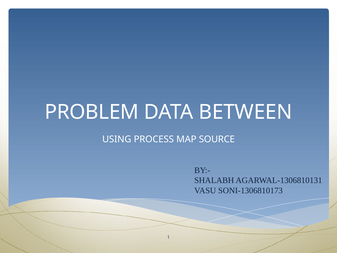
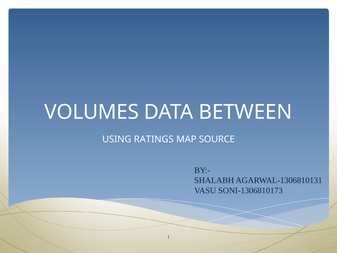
PROBLEM: PROBLEM -> VOLUMES
PROCESS: PROCESS -> RATINGS
